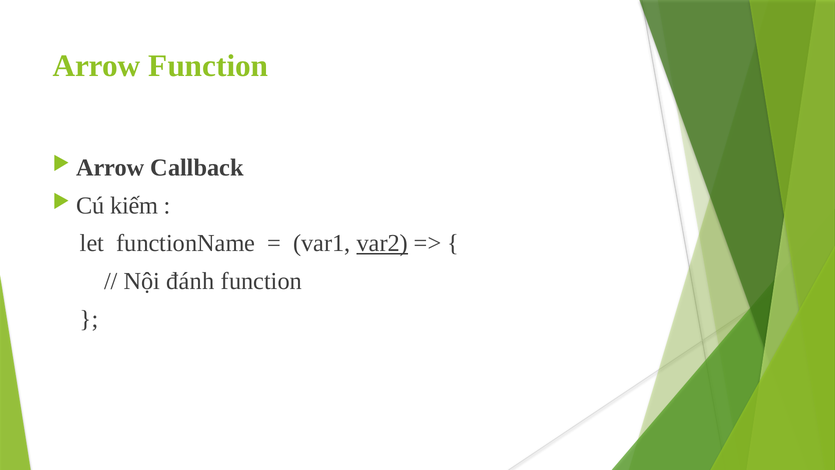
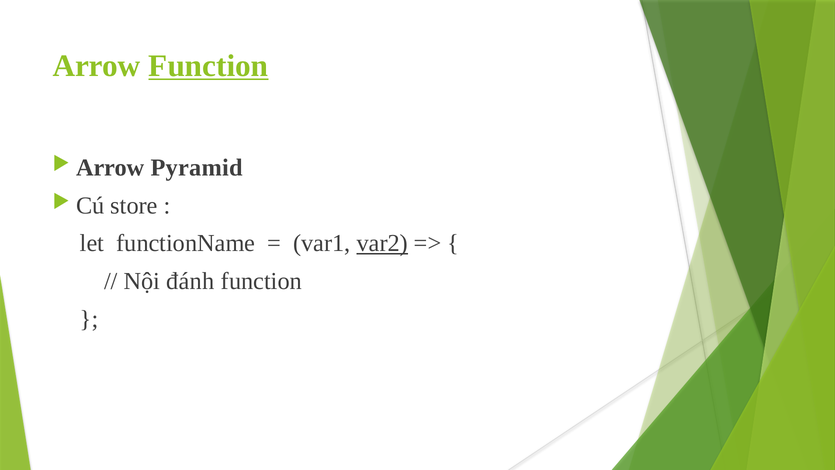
Function at (208, 66) underline: none -> present
Callback: Callback -> Pyramid
kiếm: kiếm -> store
